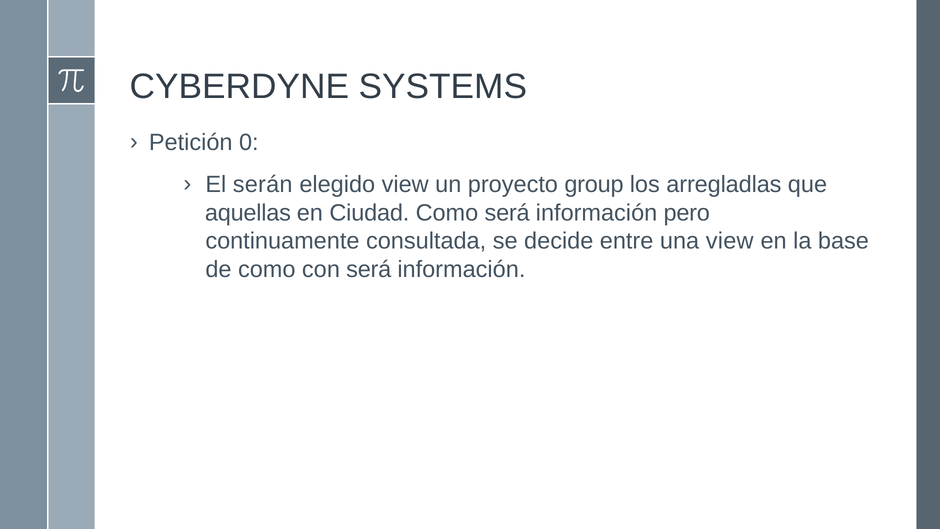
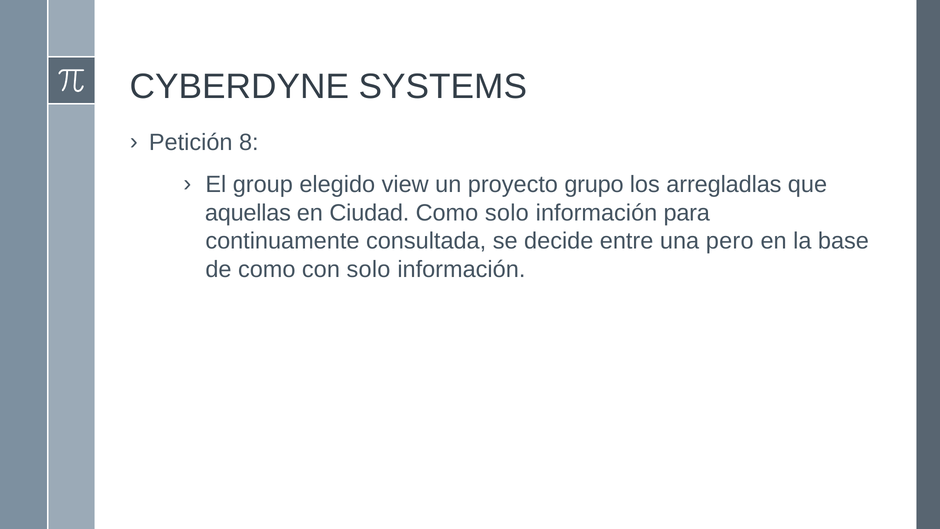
0: 0 -> 8
serán: serán -> group
group: group -> grupo
Como será: será -> solo
pero: pero -> para
una view: view -> pero
con será: será -> solo
